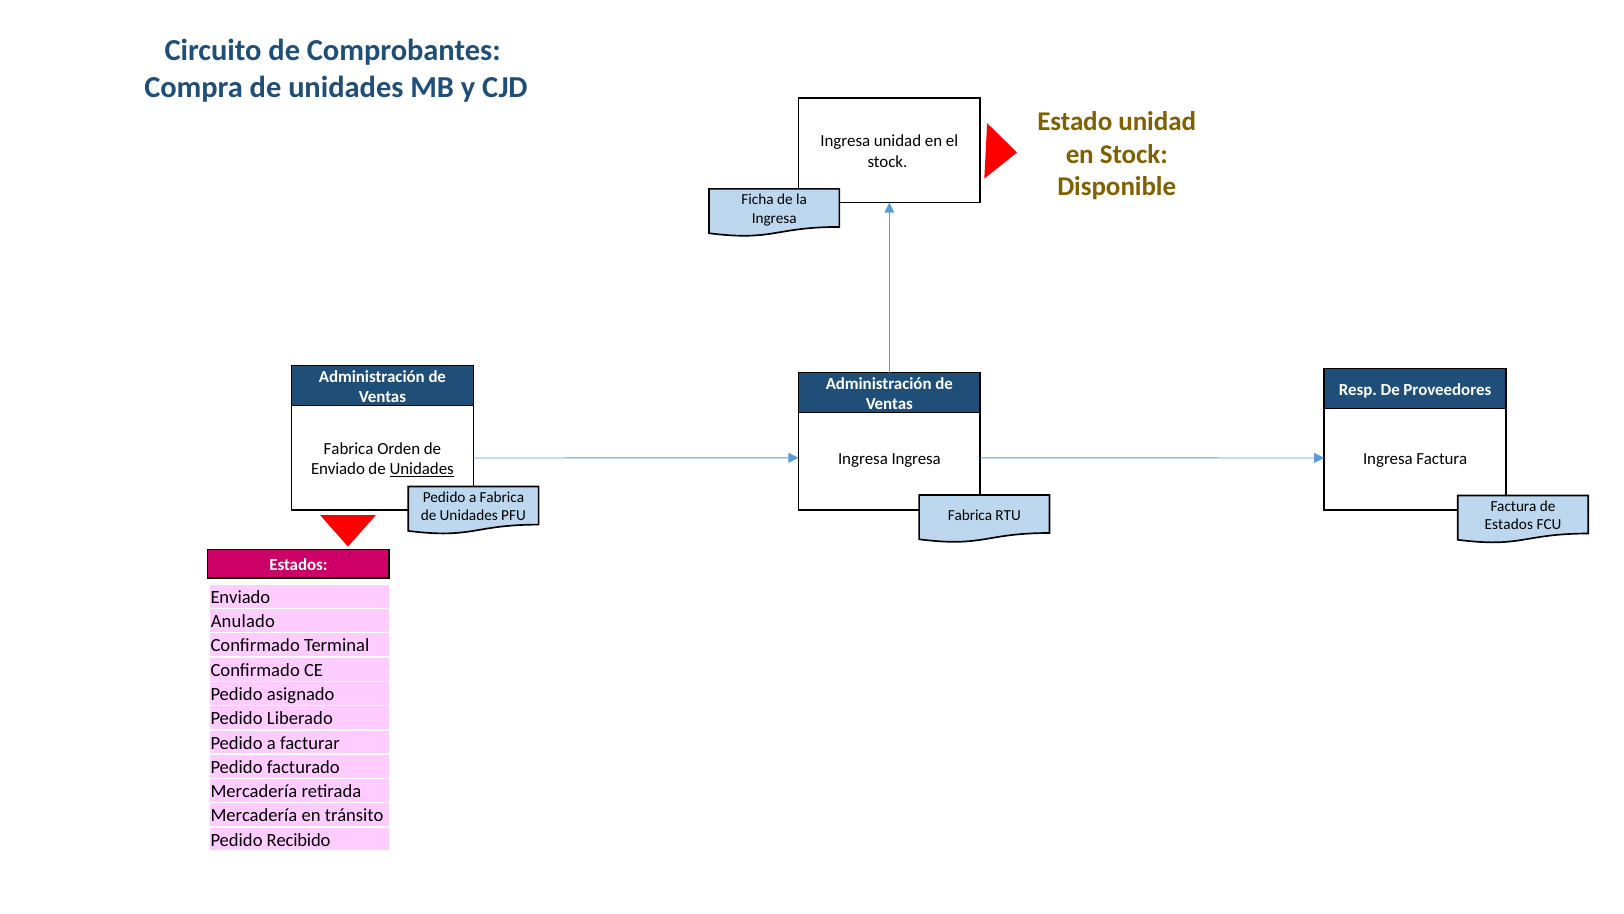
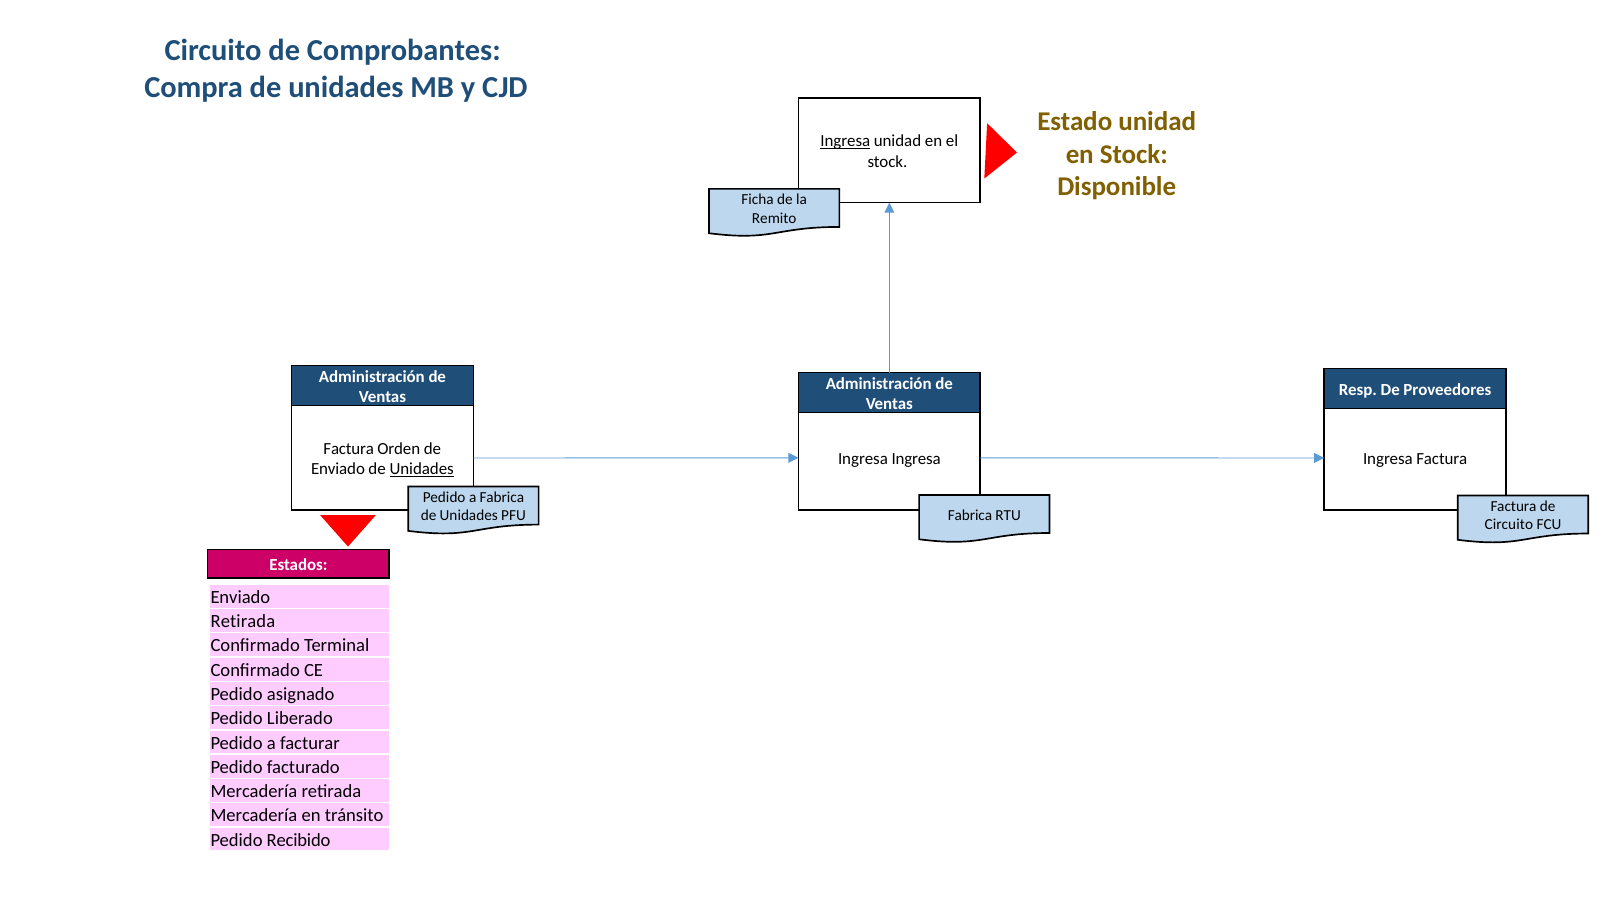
Ingresa at (845, 141) underline: none -> present
Ingresa at (774, 218): Ingresa -> Remito
Fabrica at (349, 449): Fabrica -> Factura
Estados at (1509, 524): Estados -> Circuito
Anulado at (243, 621): Anulado -> Retirada
